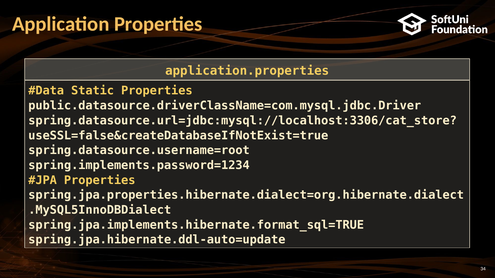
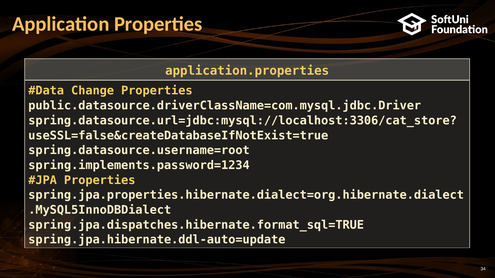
Static: Static -> Change
spring.jpa.implements.hibernate.format_sql=TRUE: spring.jpa.implements.hibernate.format_sql=TRUE -> spring.jpa.dispatches.hibernate.format_sql=TRUE
